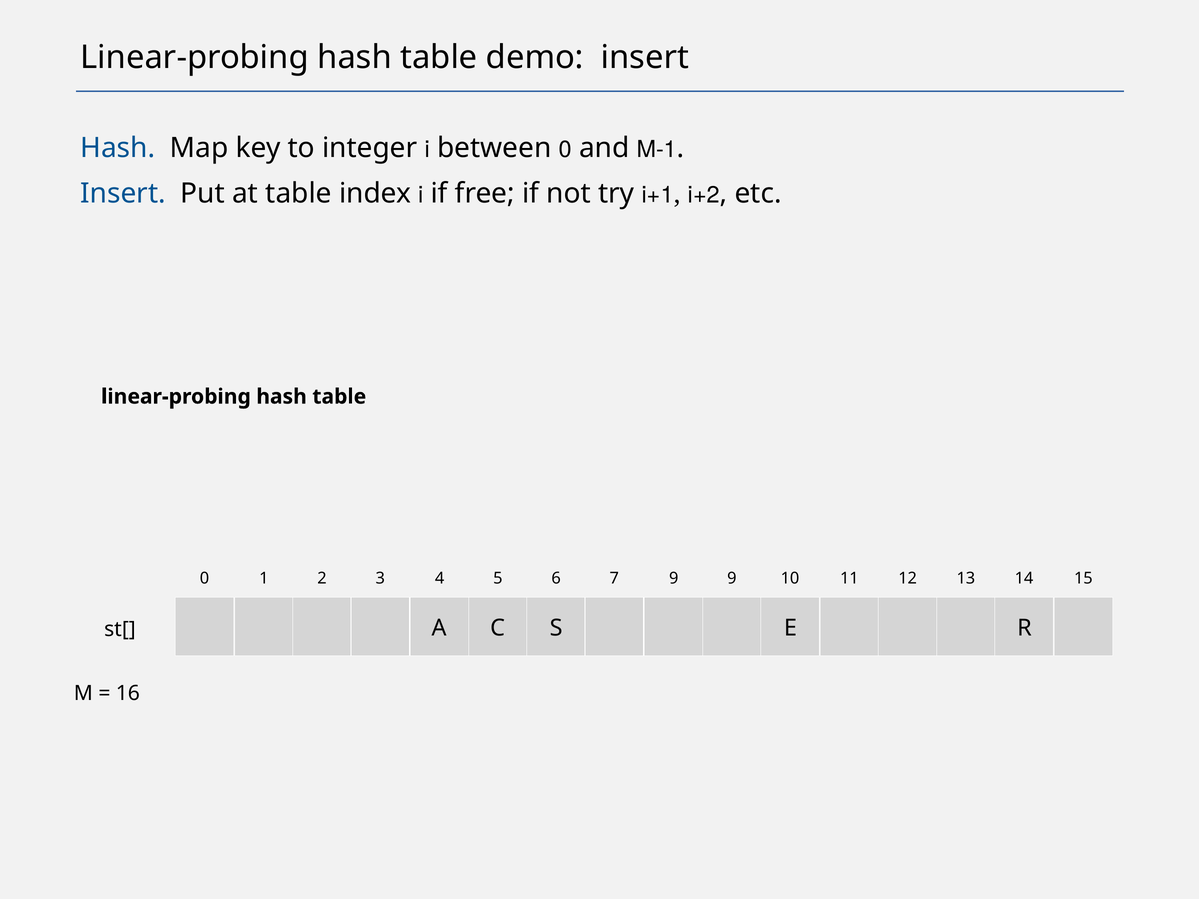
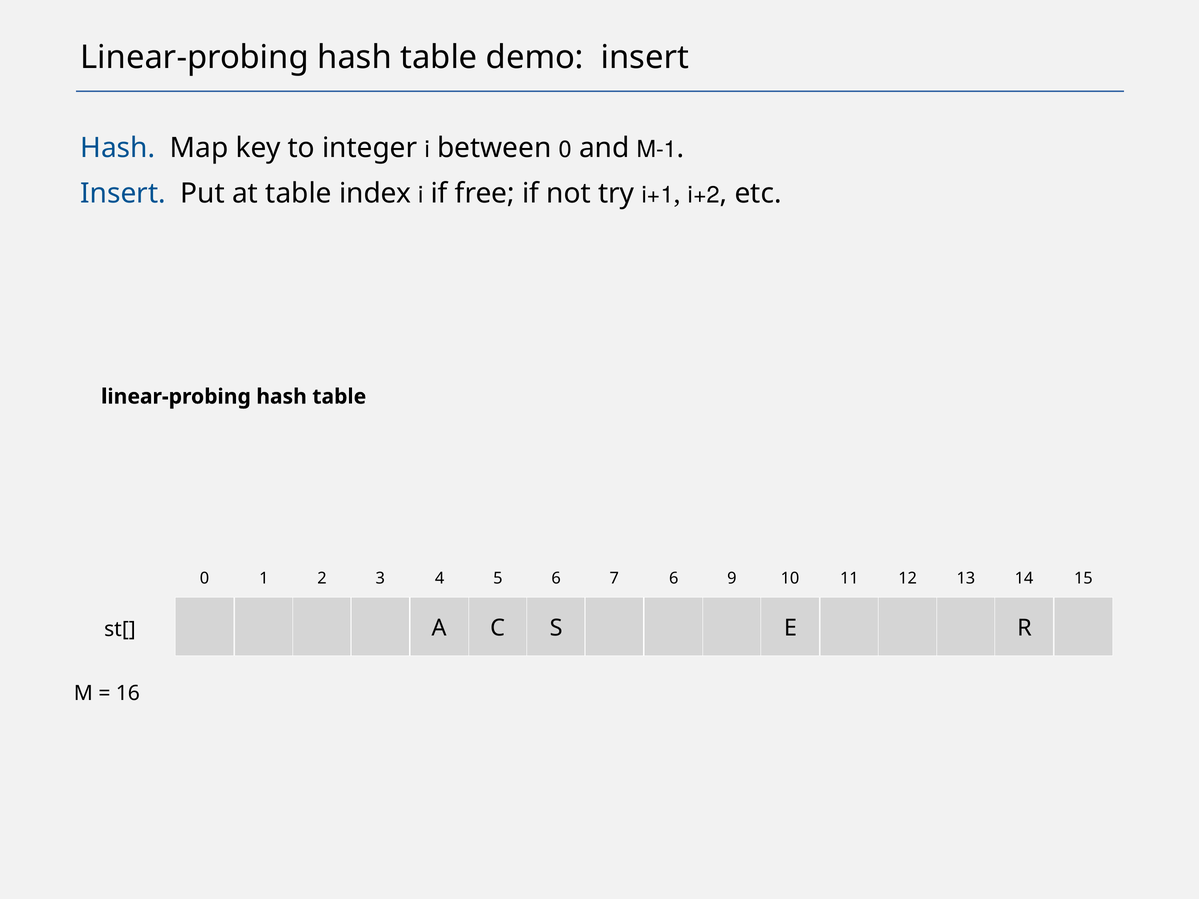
7 9: 9 -> 6
